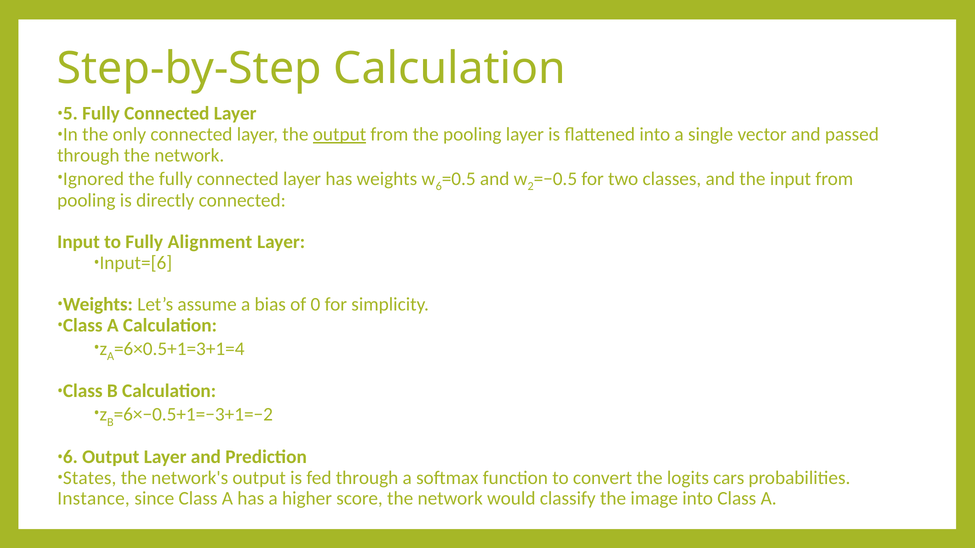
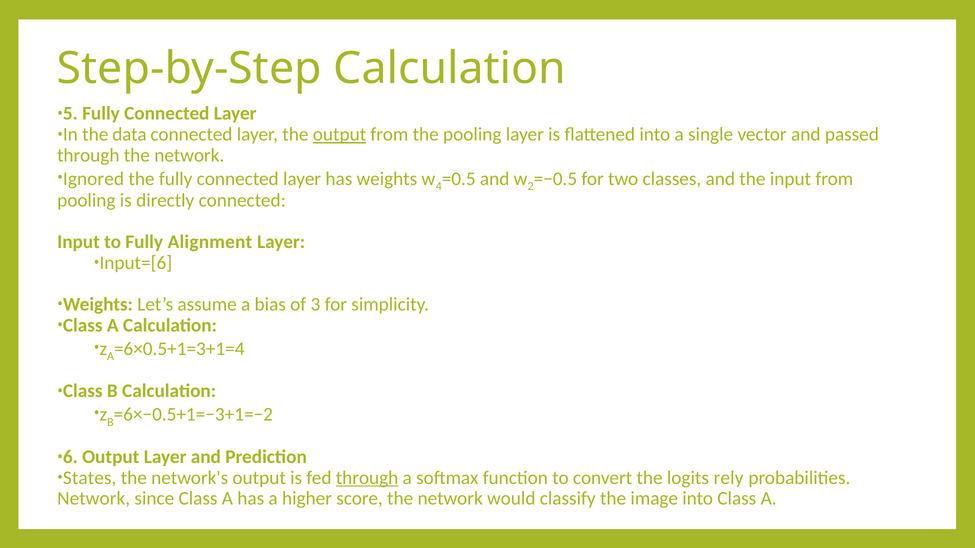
only: only -> data
6 at (439, 186): 6 -> 4
0: 0 -> 3
through at (367, 478) underline: none -> present
cars: cars -> rely
Instance at (94, 499): Instance -> Network
